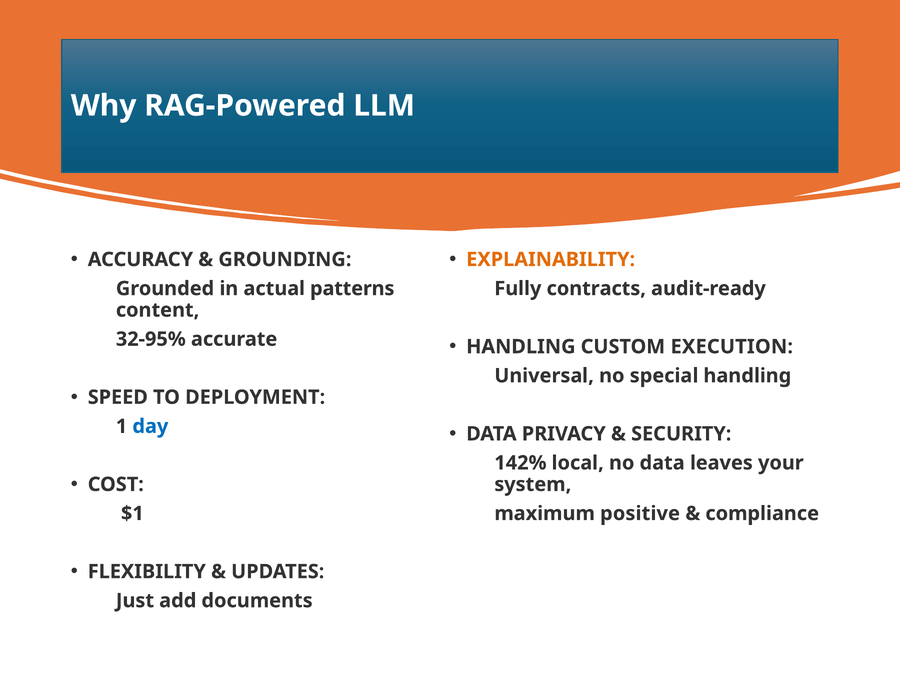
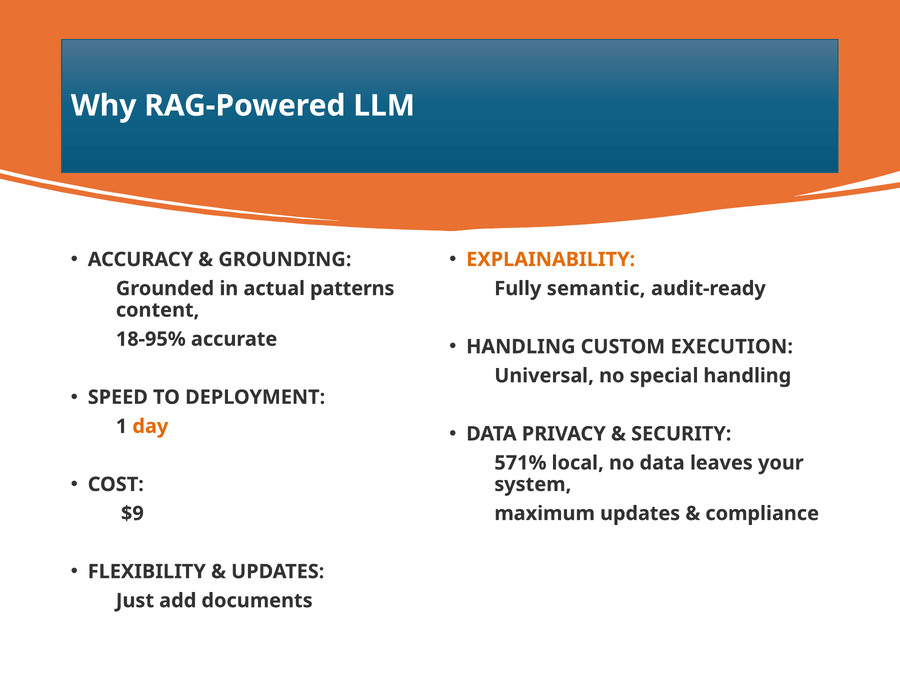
contracts: contracts -> semantic
32-95%: 32-95% -> 18-95%
day colour: blue -> orange
142%: 142% -> 571%
$1: $1 -> $9
maximum positive: positive -> updates
